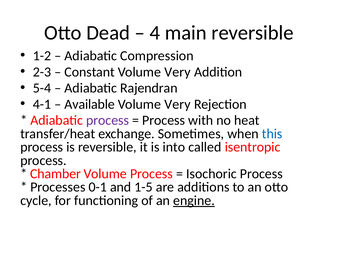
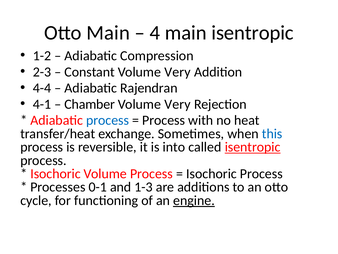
Otto Dead: Dead -> Main
main reversible: reversible -> isentropic
5-4: 5-4 -> 4-4
Available: Available -> Chamber
process at (108, 120) colour: purple -> blue
isentropic at (253, 147) underline: none -> present
Chamber at (56, 173): Chamber -> Isochoric
1-5: 1-5 -> 1-3
